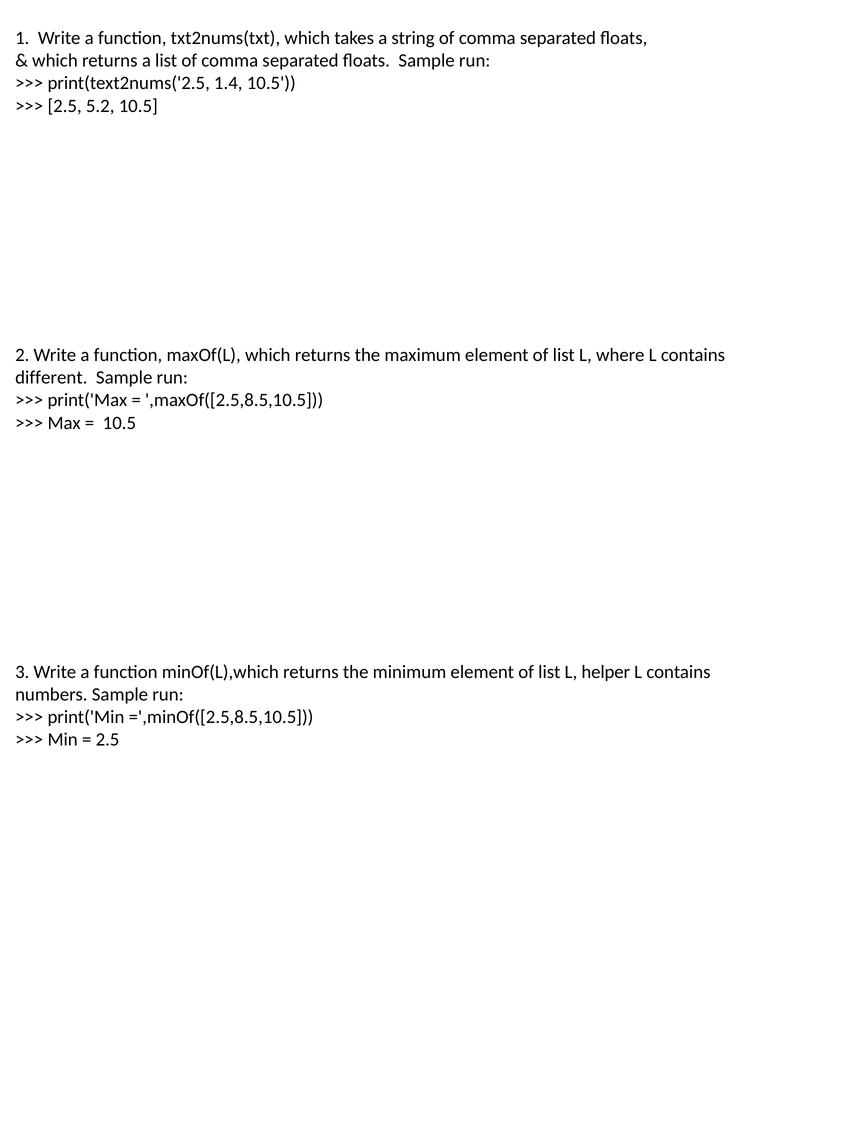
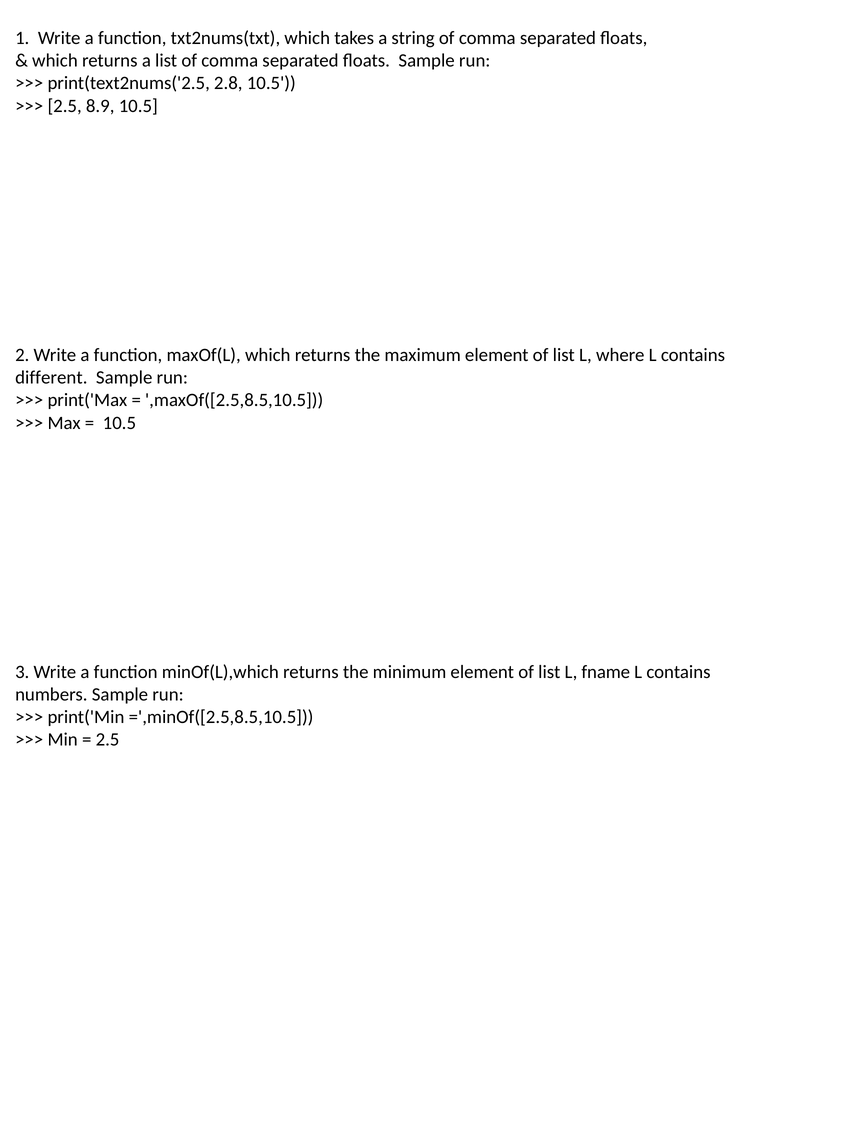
1.4: 1.4 -> 2.8
5.2: 5.2 -> 8.9
helper: helper -> fname
